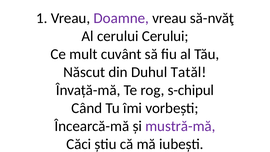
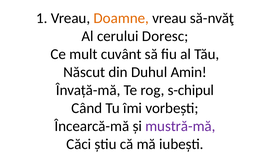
Doamne colour: purple -> orange
cerului Cerului: Cerului -> Doresc
Tatăl: Tatăl -> Amin
